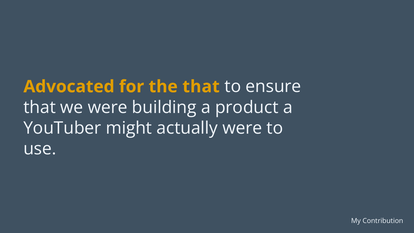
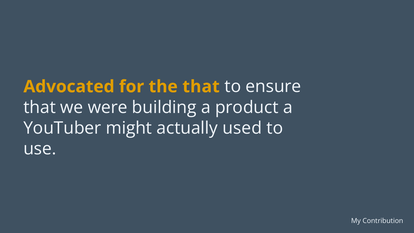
actually were: were -> used
